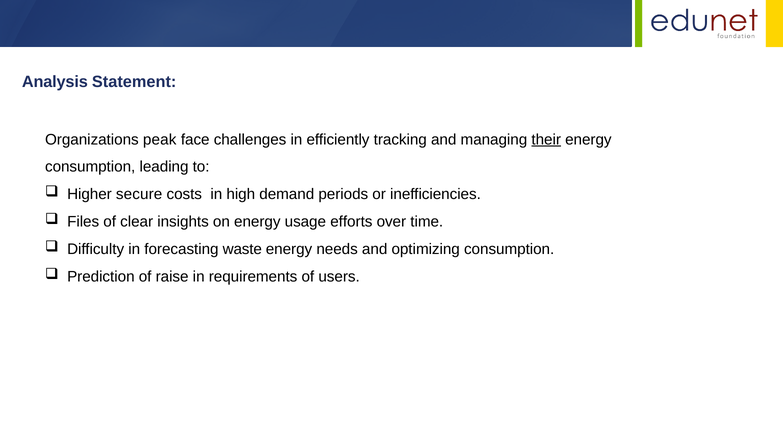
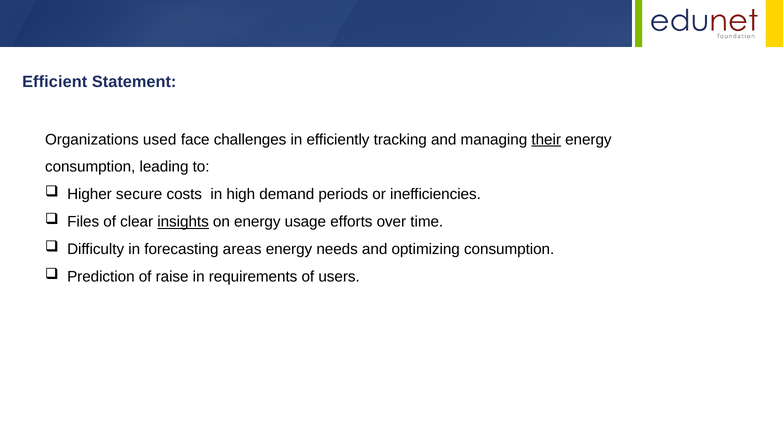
Analysis: Analysis -> Efficient
peak: peak -> used
insights underline: none -> present
waste: waste -> areas
